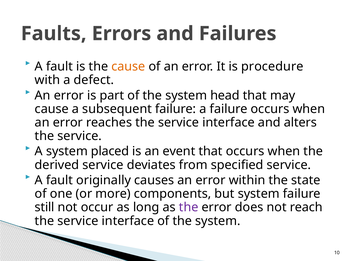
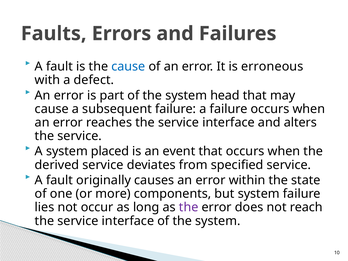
cause at (128, 67) colour: orange -> blue
procedure: procedure -> erroneous
still: still -> lies
